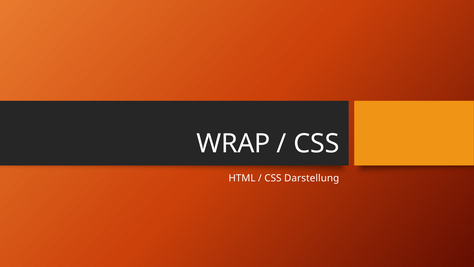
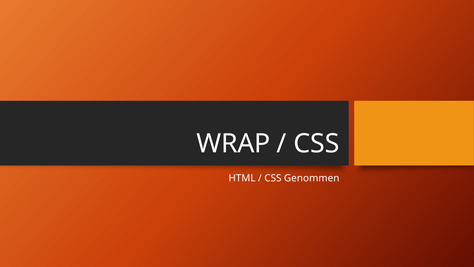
Darstellung: Darstellung -> Genommen
